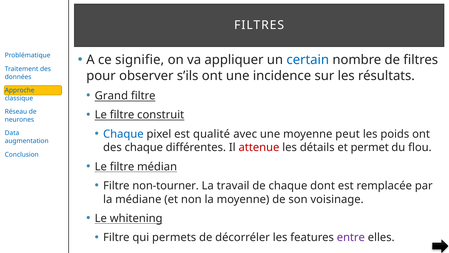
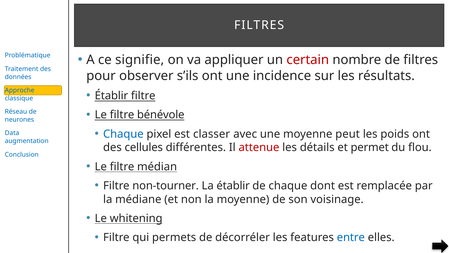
certain colour: blue -> red
Grand at (111, 96): Grand -> Établir
construit: construit -> bénévole
qualité: qualité -> classer
des chaque: chaque -> cellules
La travail: travail -> établir
entre colour: purple -> blue
